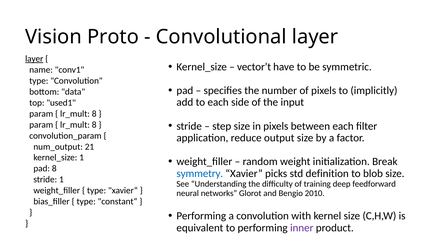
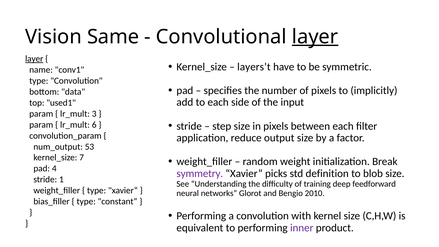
Proto: Proto -> Same
layer at (315, 37) underline: none -> present
vector’t: vector’t -> layers’t
8 at (94, 114): 8 -> 3
8 at (94, 125): 8 -> 6
21: 21 -> 53
kernel_size 1: 1 -> 7
pad 8: 8 -> 4
symmetry colour: blue -> purple
